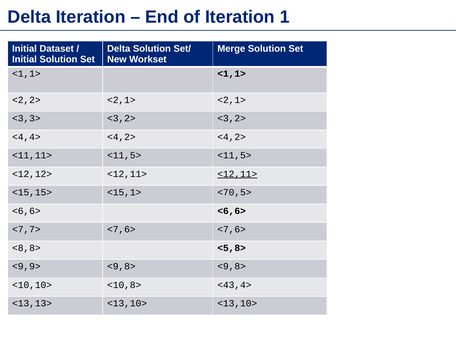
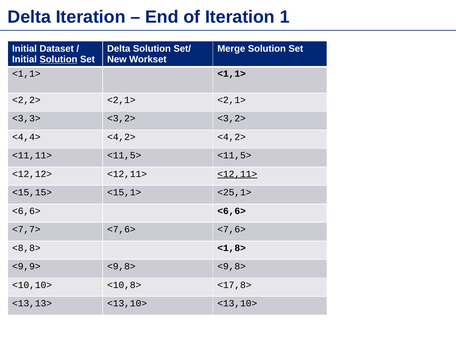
Solution at (58, 59) underline: none -> present
<70,5>: <70,5> -> <25,1>
<5,8>: <5,8> -> <1,8>
<43,4>: <43,4> -> <17,8>
